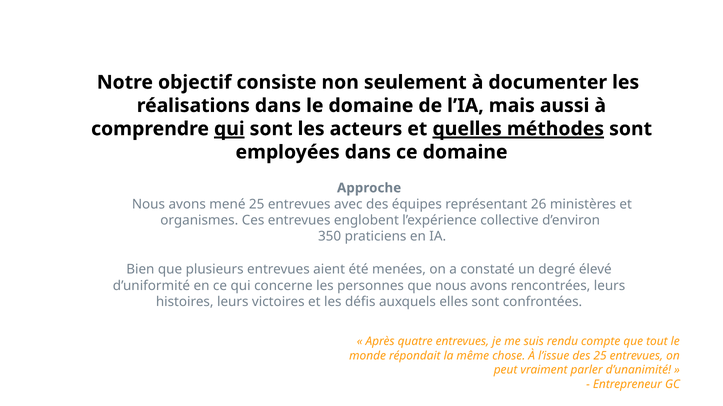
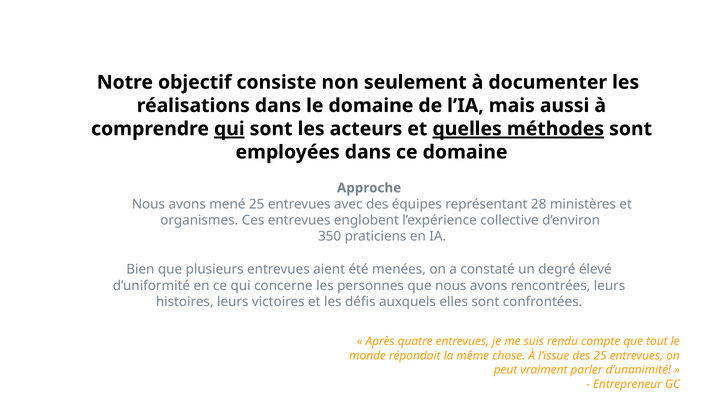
26: 26 -> 28
